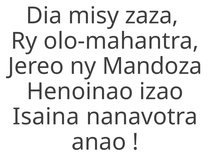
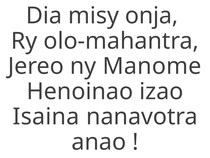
zaza: zaza -> onja
Mandoza: Mandoza -> Manome
